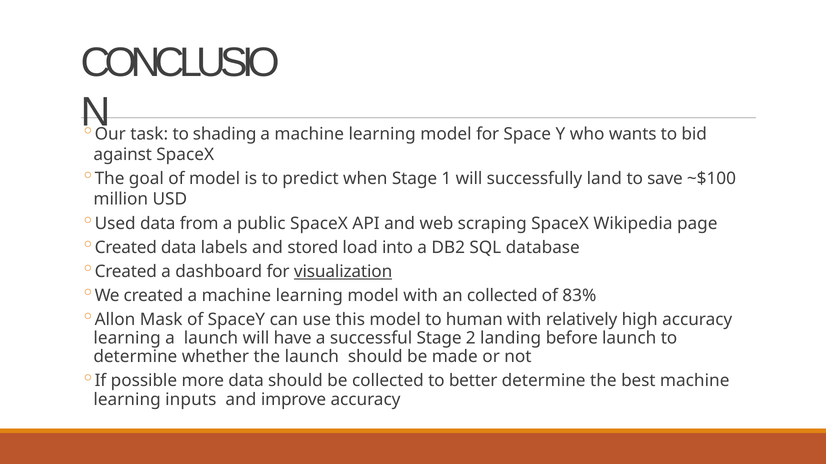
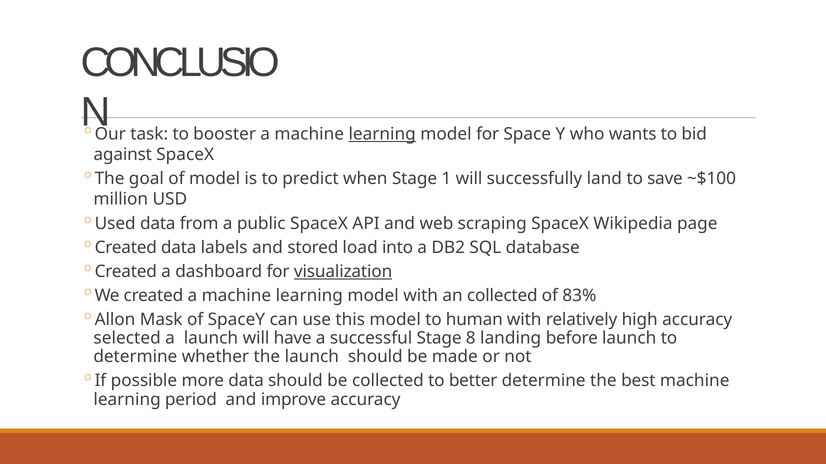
shading: shading -> booster
learning at (382, 134) underline: none -> present
learning at (127, 339): learning -> selected
2: 2 -> 8
inputs: inputs -> period
